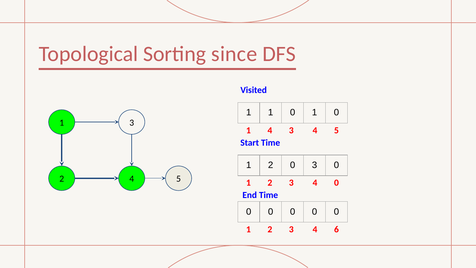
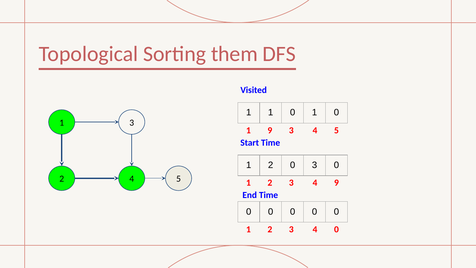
since: since -> them
1 4: 4 -> 9
4 0: 0 -> 9
4 6: 6 -> 0
